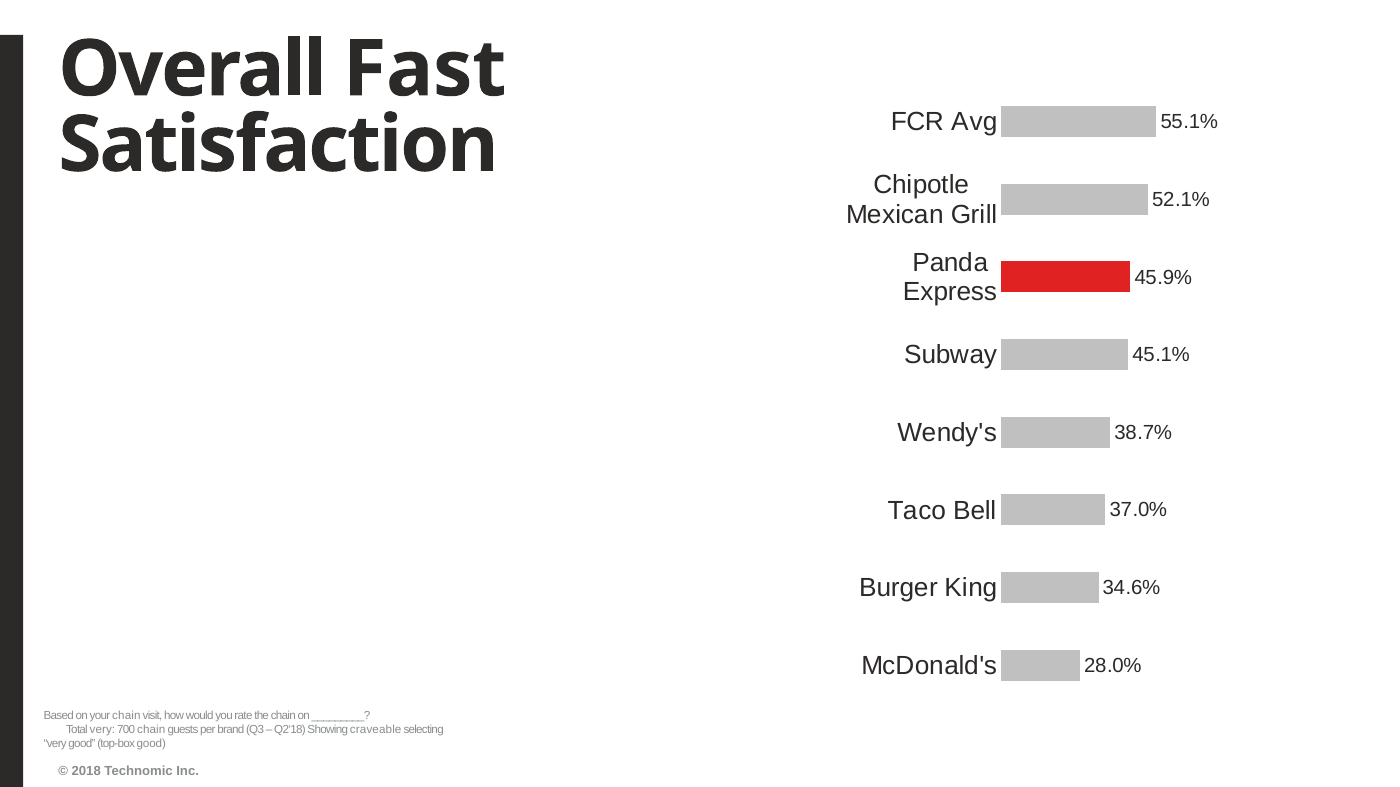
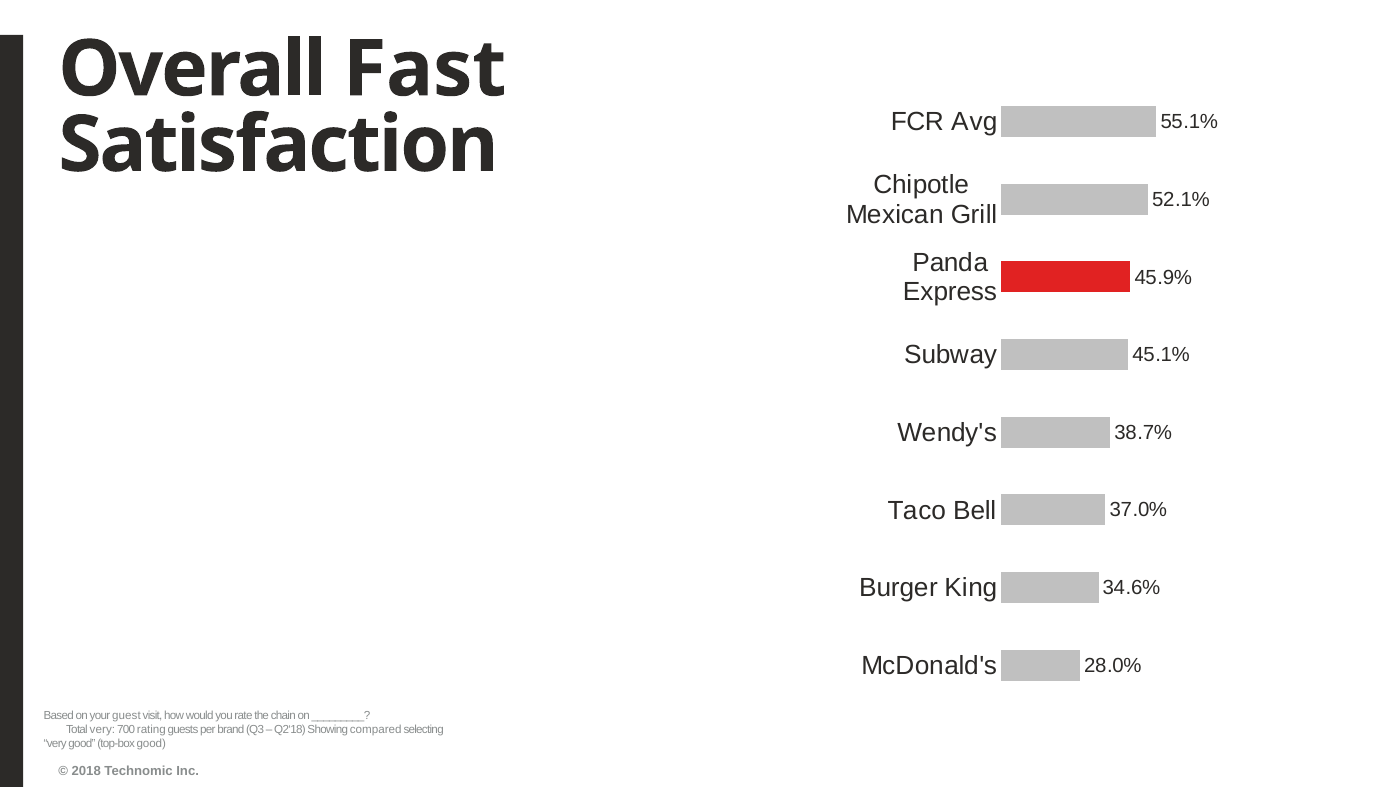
your chain: chain -> guest
700 chain: chain -> rating
craveable: craveable -> compared
